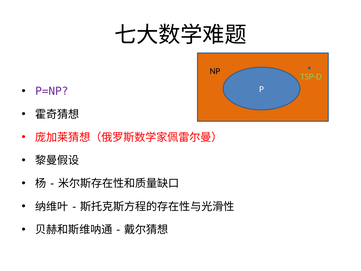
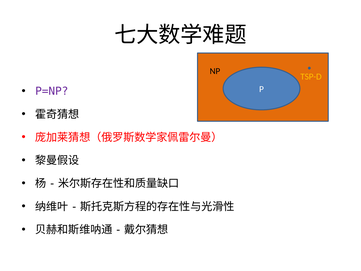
TSP-D colour: light green -> yellow
